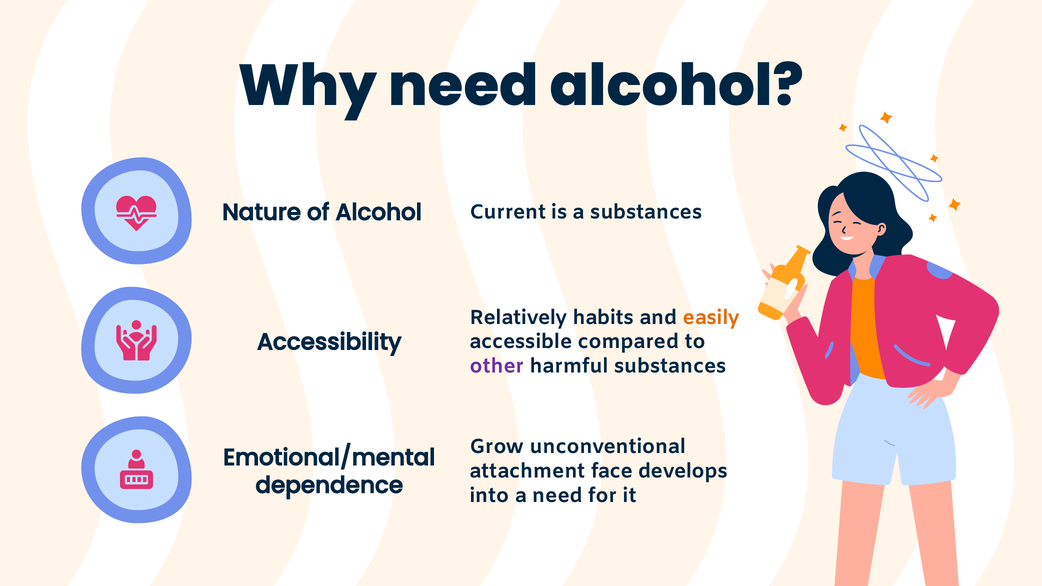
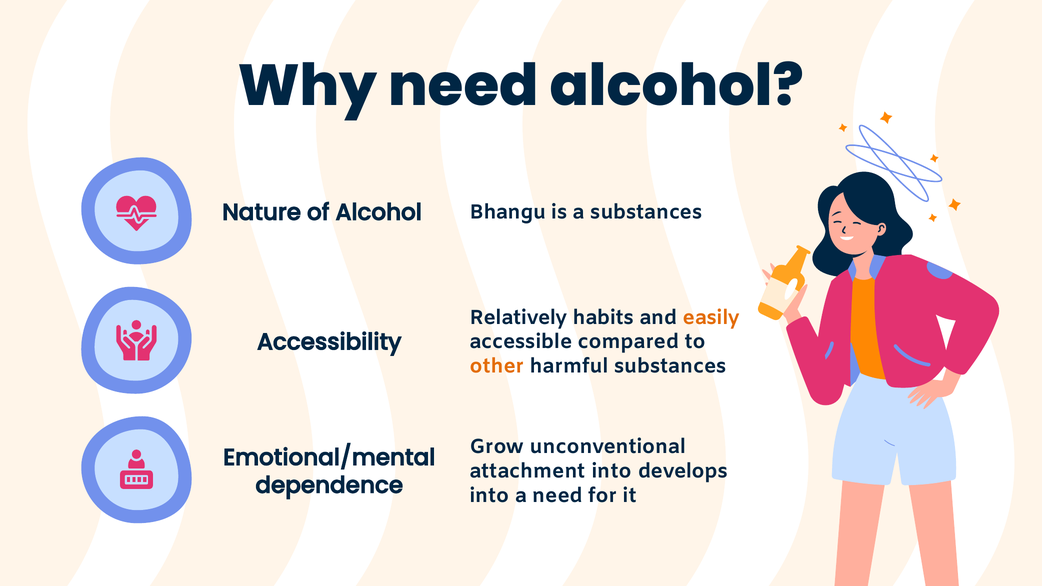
Current: Current -> Bhangu
other colour: purple -> orange
attachment face: face -> into
